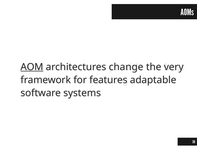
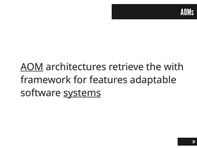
change: change -> retrieve
very: very -> with
systems underline: none -> present
